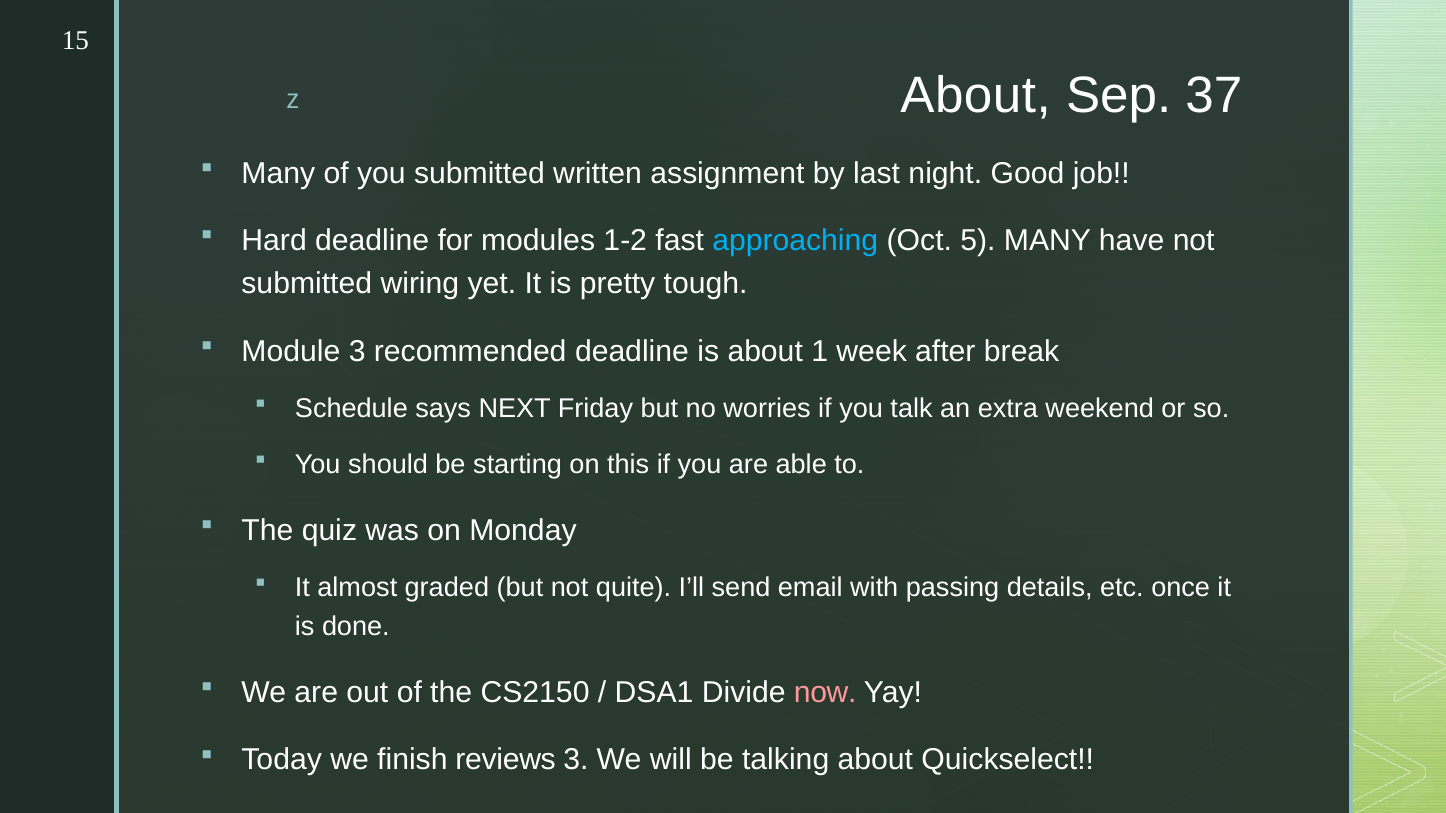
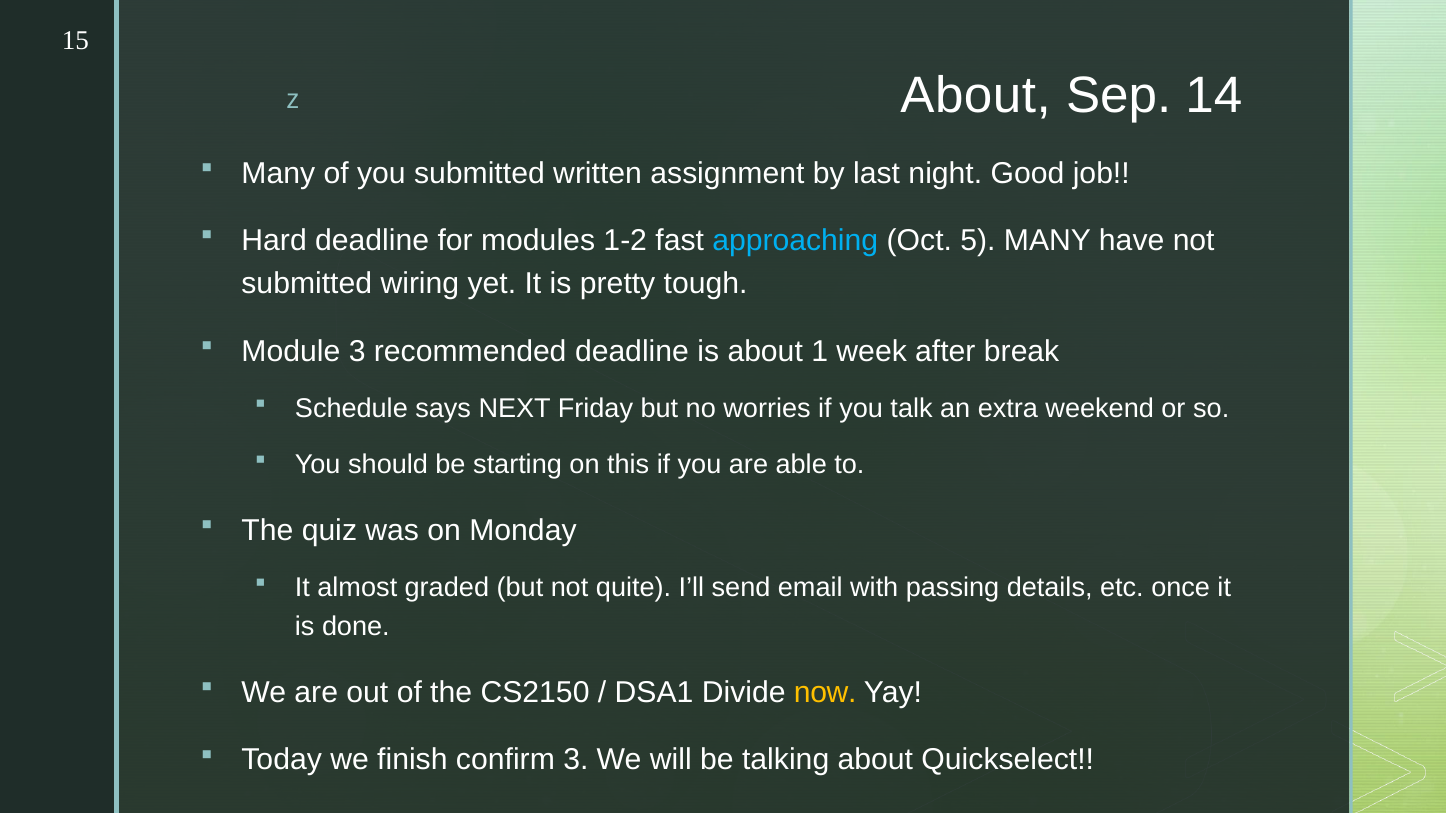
37: 37 -> 14
now colour: pink -> yellow
reviews: reviews -> confirm
